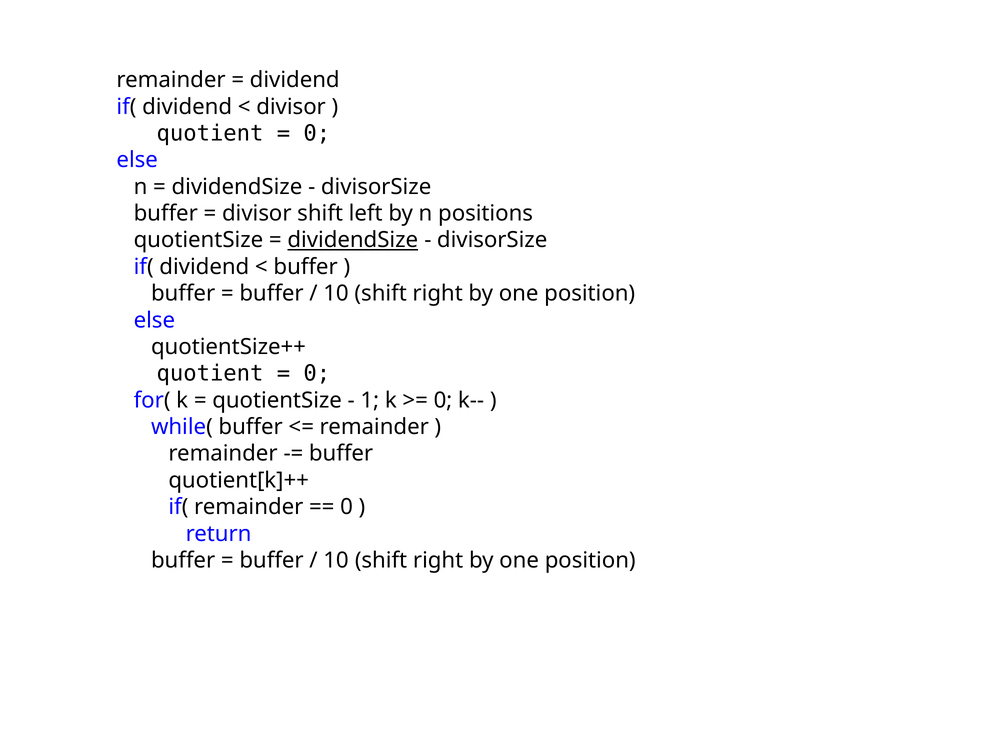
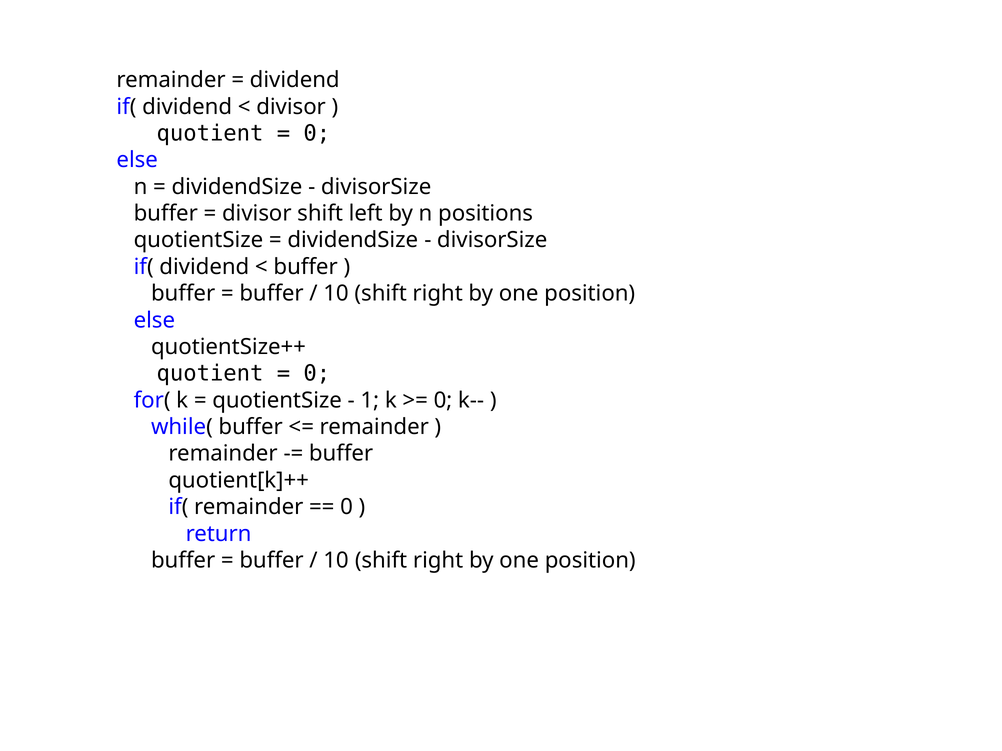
dividendSize at (353, 240) underline: present -> none
